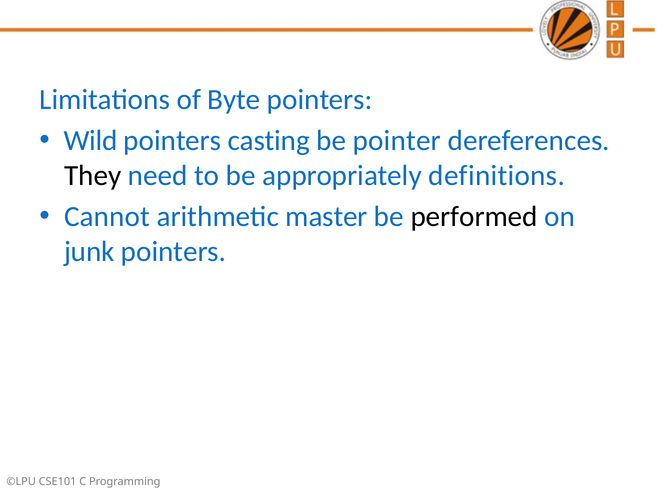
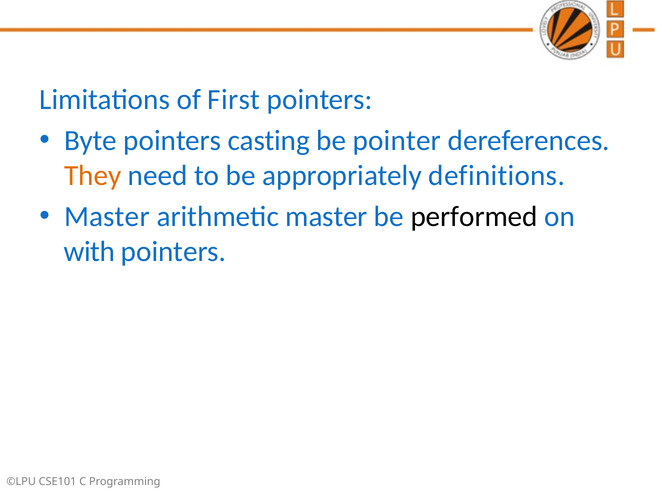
Byte: Byte -> First
Wild: Wild -> Byte
They colour: black -> orange
Cannot at (107, 216): Cannot -> Master
junk: junk -> with
